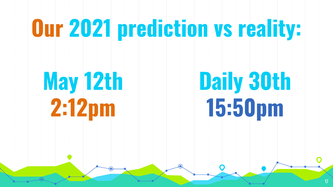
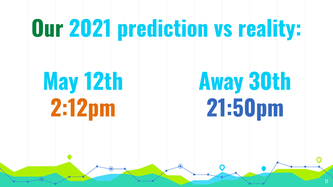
Our colour: orange -> green
Daily: Daily -> Away
15:50pm: 15:50pm -> 21:50pm
